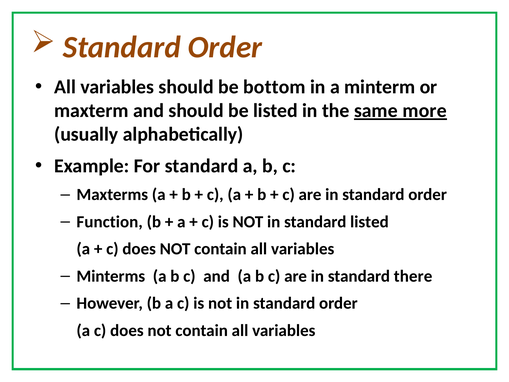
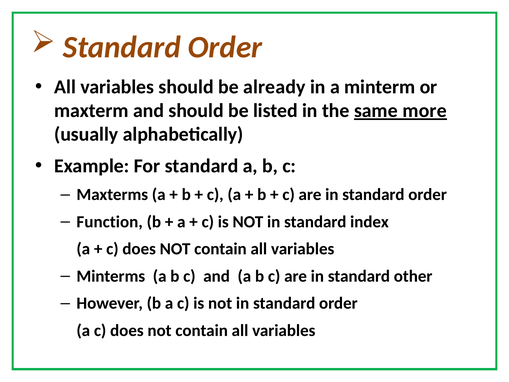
bottom: bottom -> already
standard listed: listed -> index
there: there -> other
